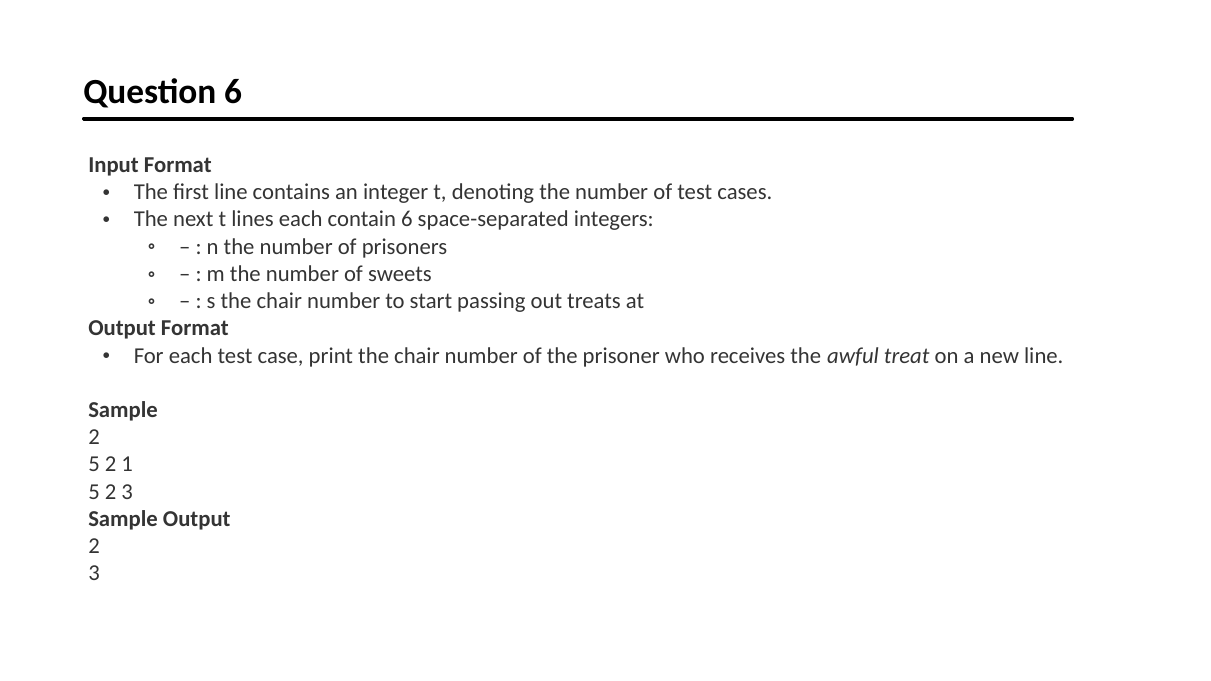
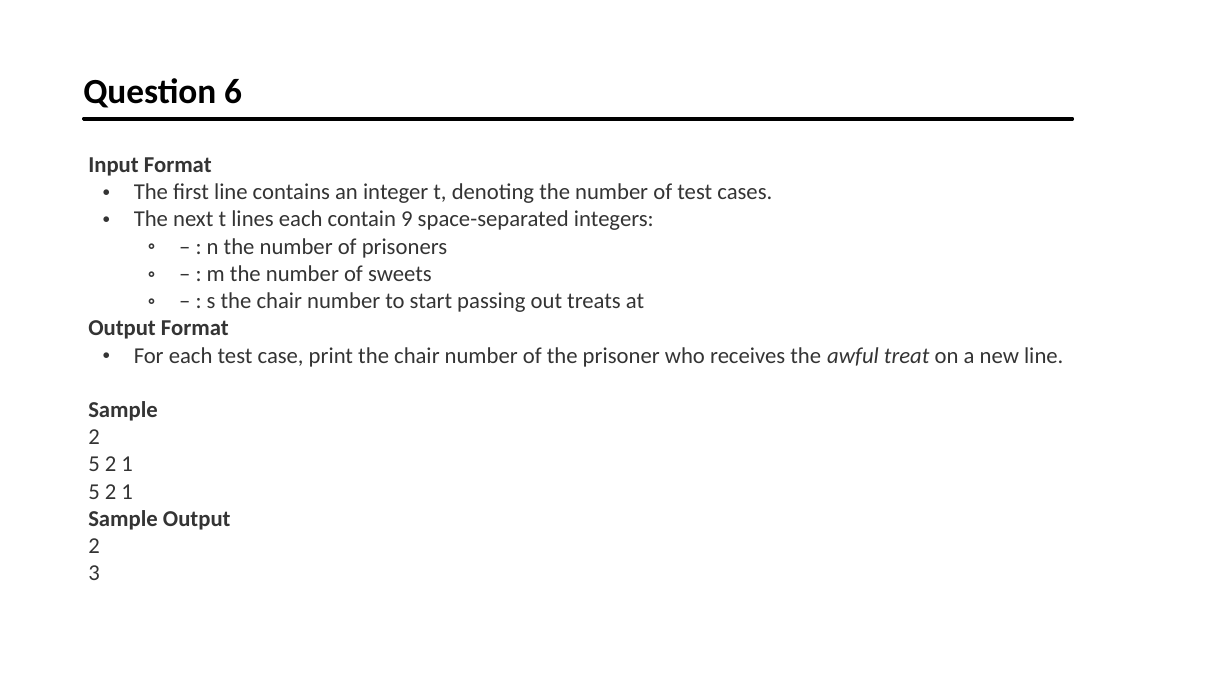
contain 6: 6 -> 9
3 at (127, 492): 3 -> 1
